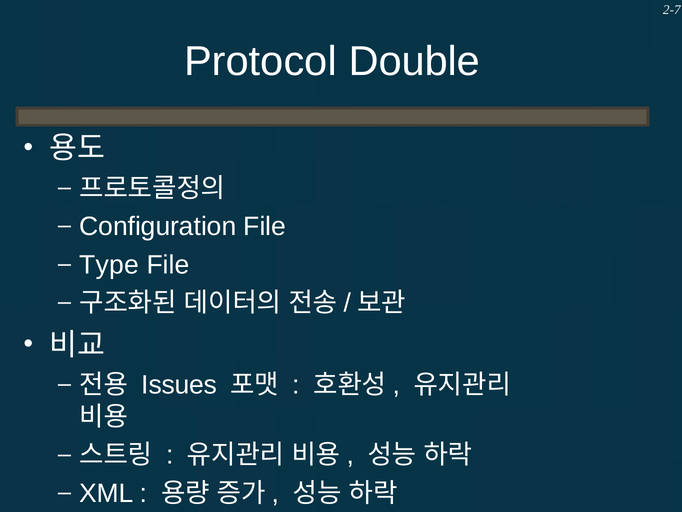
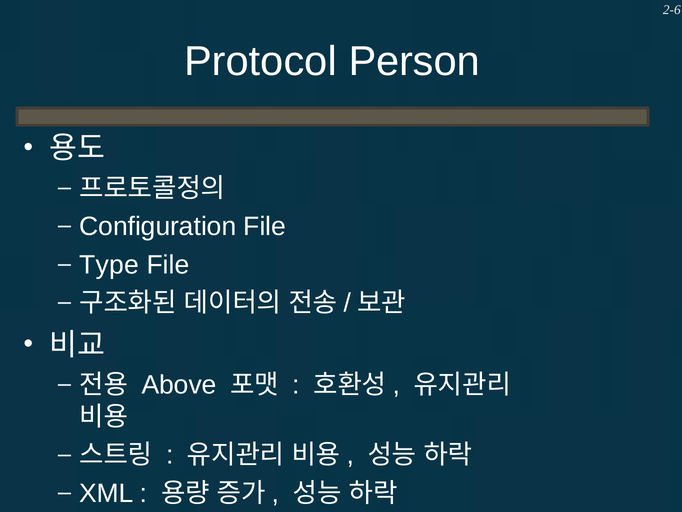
2-7: 2-7 -> 2-6
Double: Double -> Person
Issues: Issues -> Above
